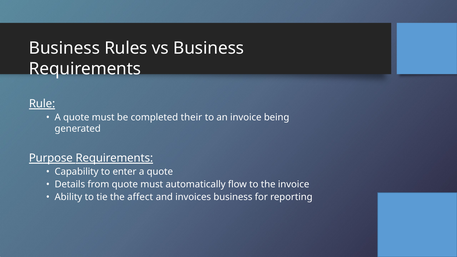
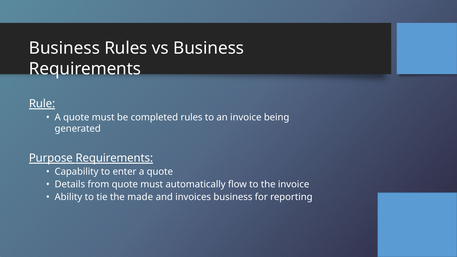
completed their: their -> rules
affect: affect -> made
